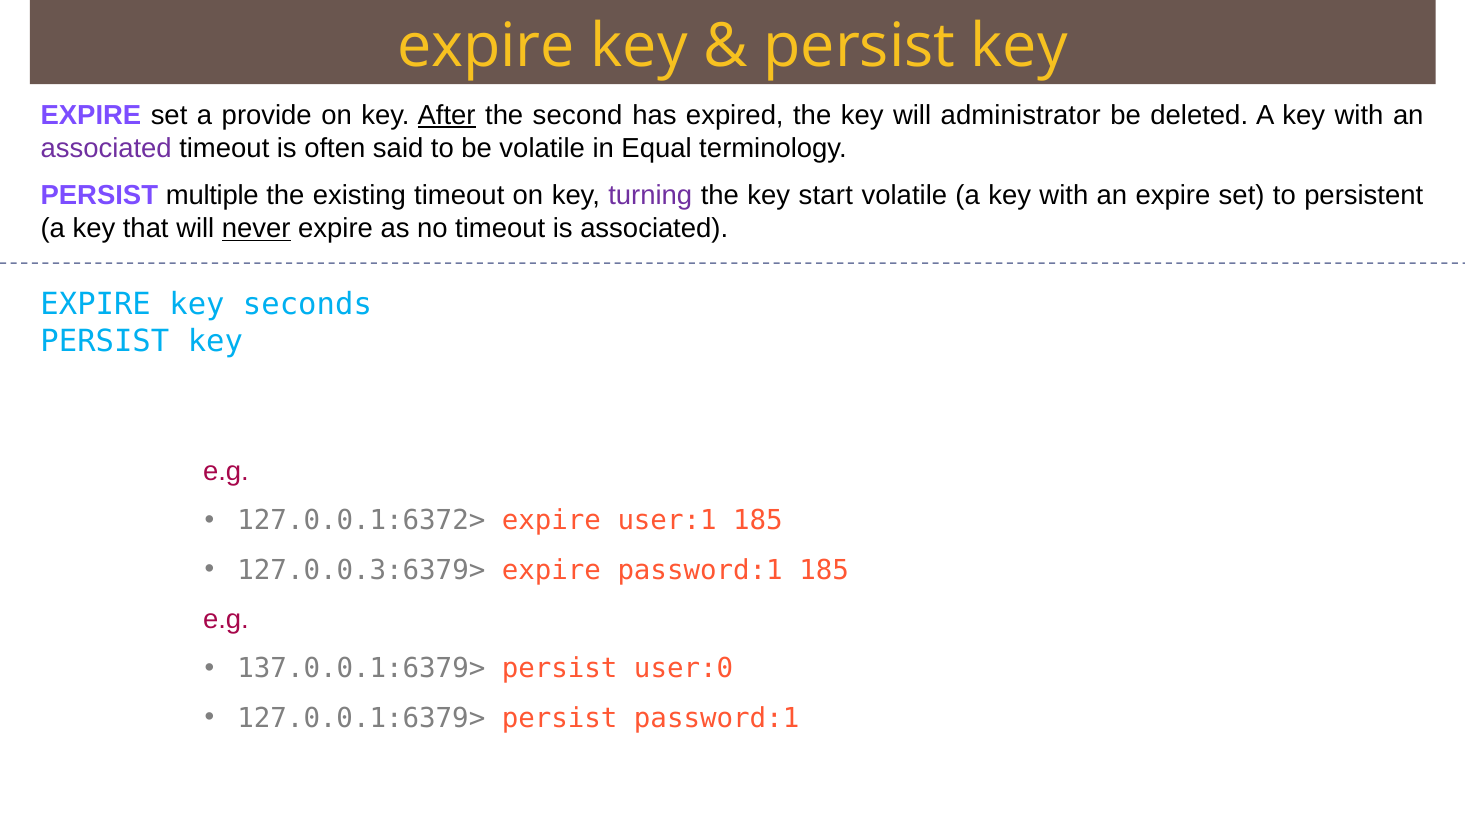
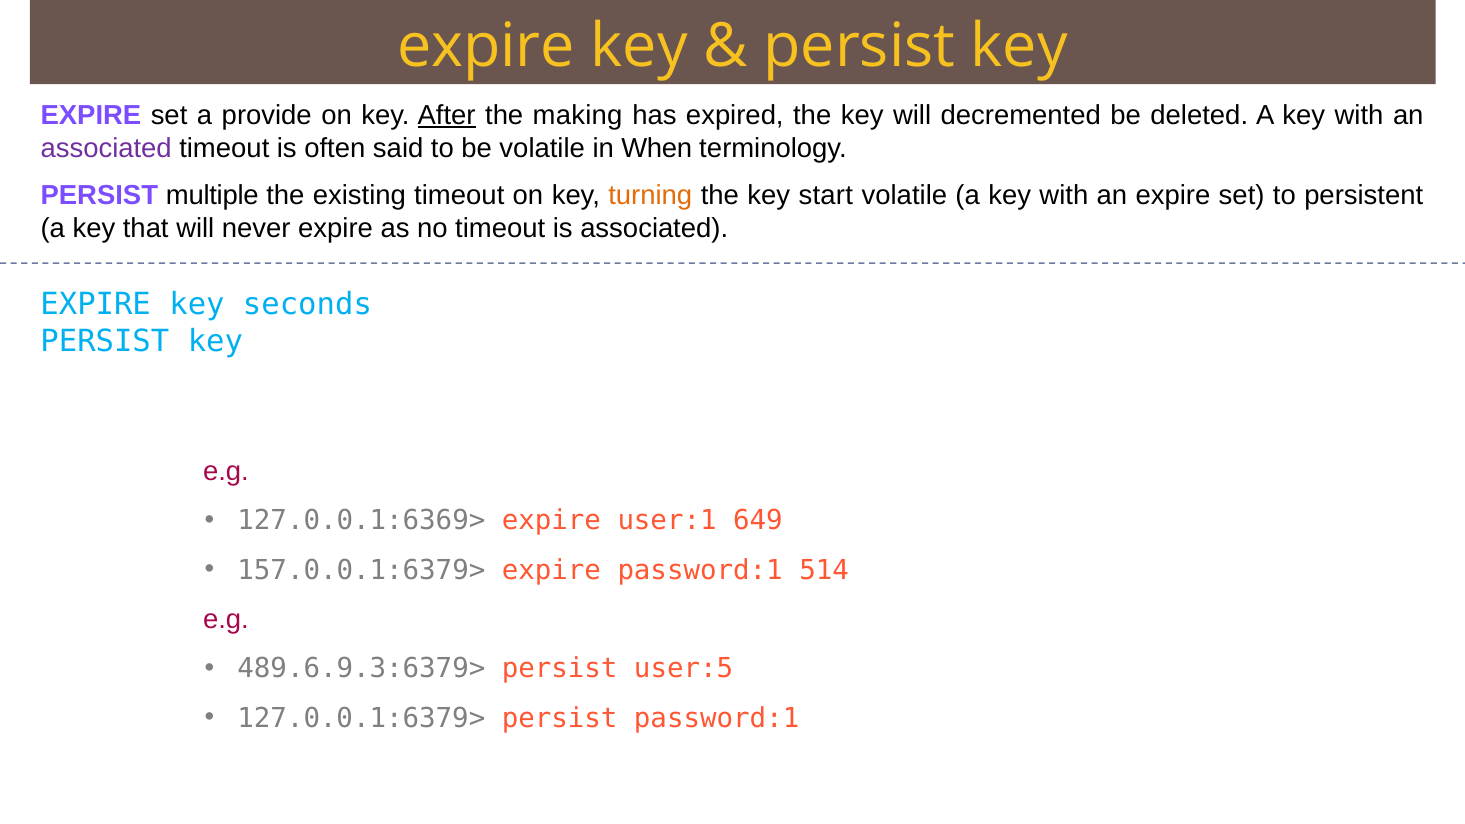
second: second -> making
administrator: administrator -> decremented
Equal: Equal -> When
turning colour: purple -> orange
never underline: present -> none
127.0.0.1:6372>: 127.0.0.1:6372> -> 127.0.0.1:6369>
user:1 185: 185 -> 649
127.0.0.3:6379>: 127.0.0.3:6379> -> 157.0.0.1:6379>
password:1 185: 185 -> 514
137.0.0.1:6379>: 137.0.0.1:6379> -> 489.6.9.3:6379>
user:0: user:0 -> user:5
